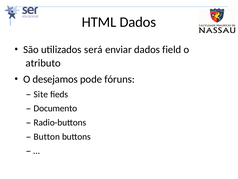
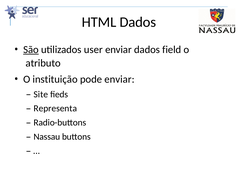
São underline: none -> present
será: será -> user
desejamos: desejamos -> instituição
pode fóruns: fóruns -> enviar
Documento: Documento -> Representa
Button: Button -> Nassau
